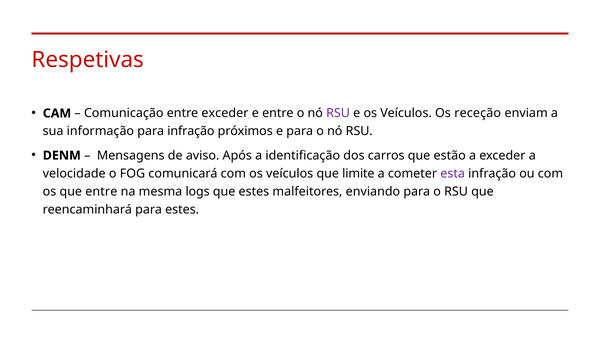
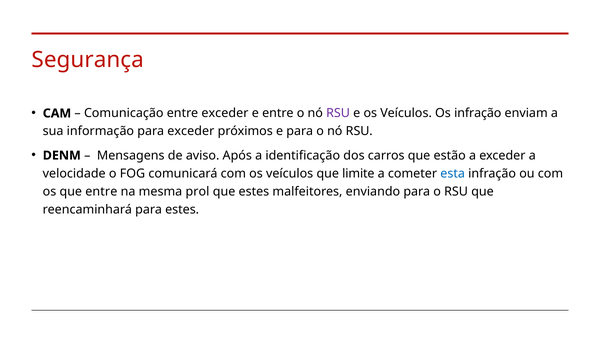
Respetivas: Respetivas -> Segurança
Os receção: receção -> infração
para infração: infração -> exceder
esta colour: purple -> blue
logs: logs -> prol
